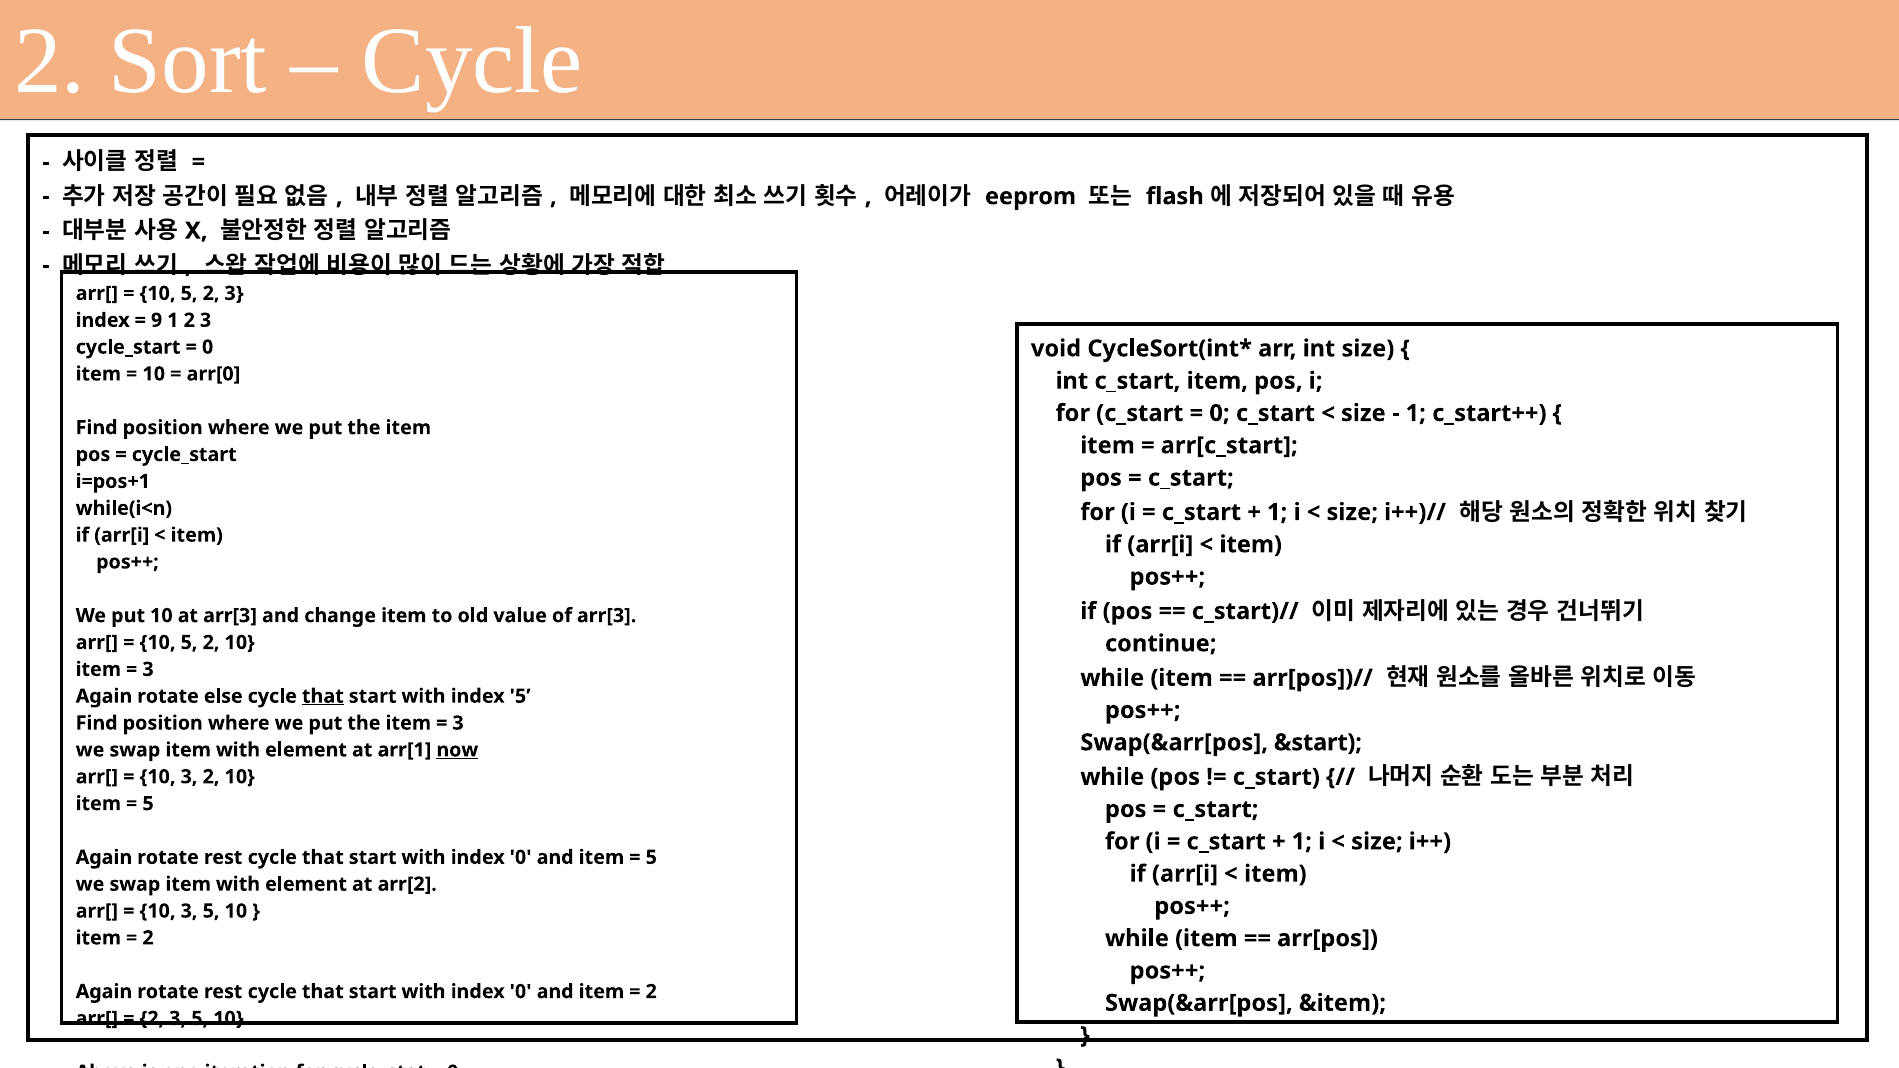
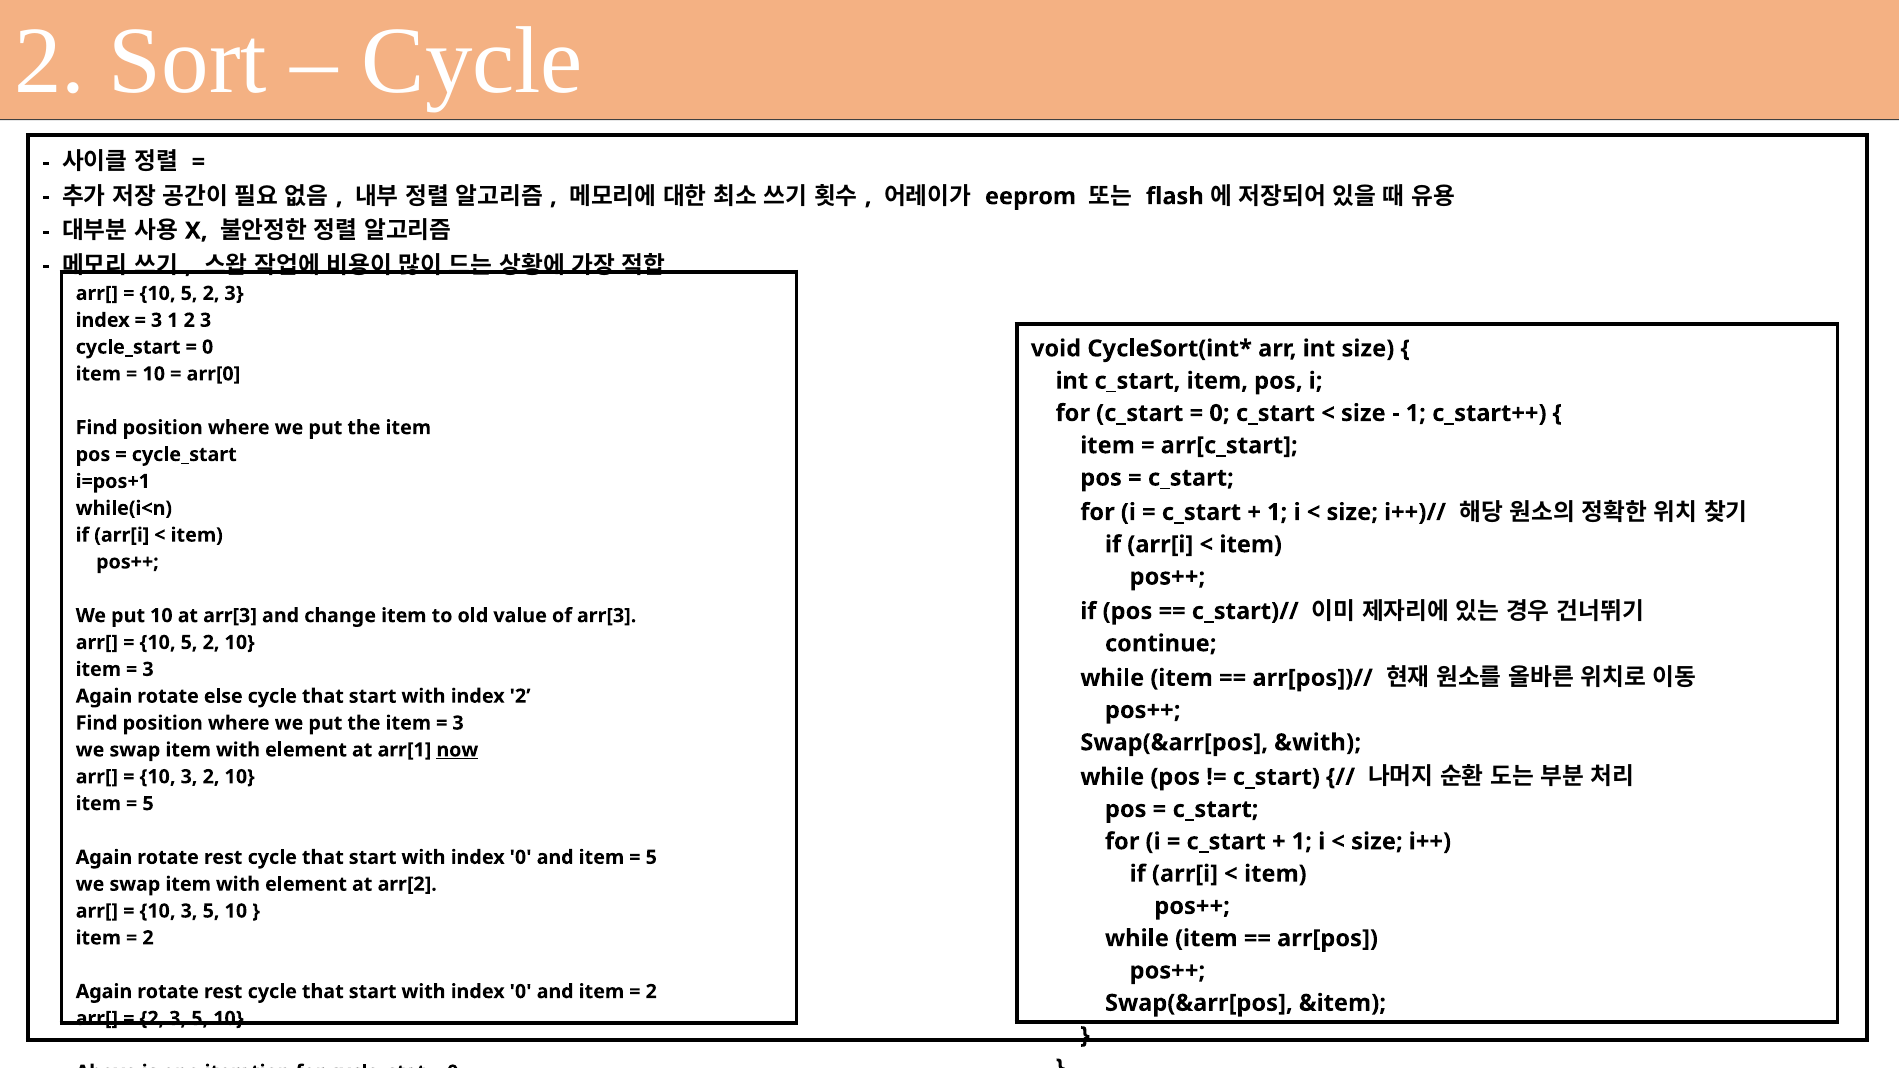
9 at (157, 320): 9 -> 3
that at (323, 696) underline: present -> none
index 5: 5 -> 2
&start: &start -> &with
